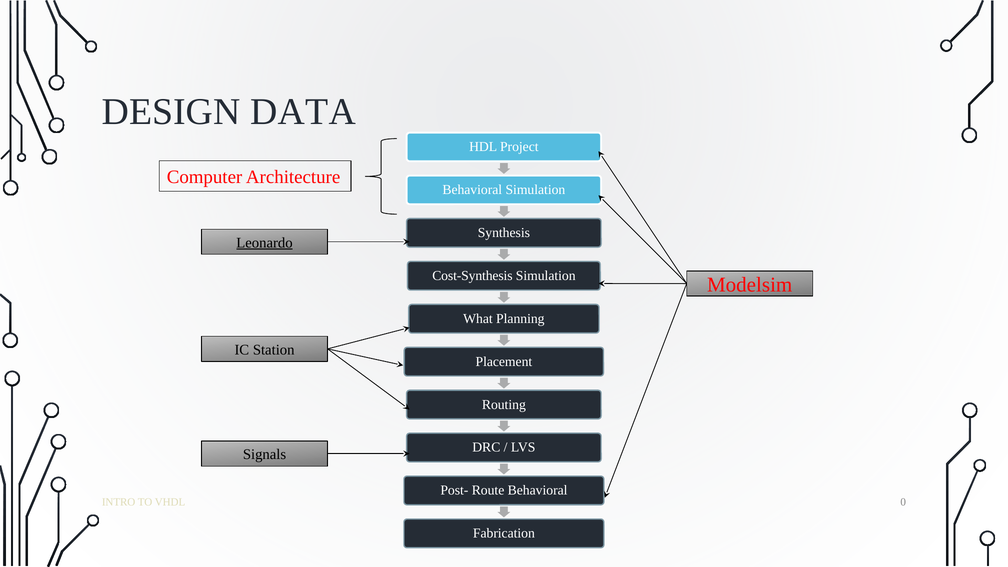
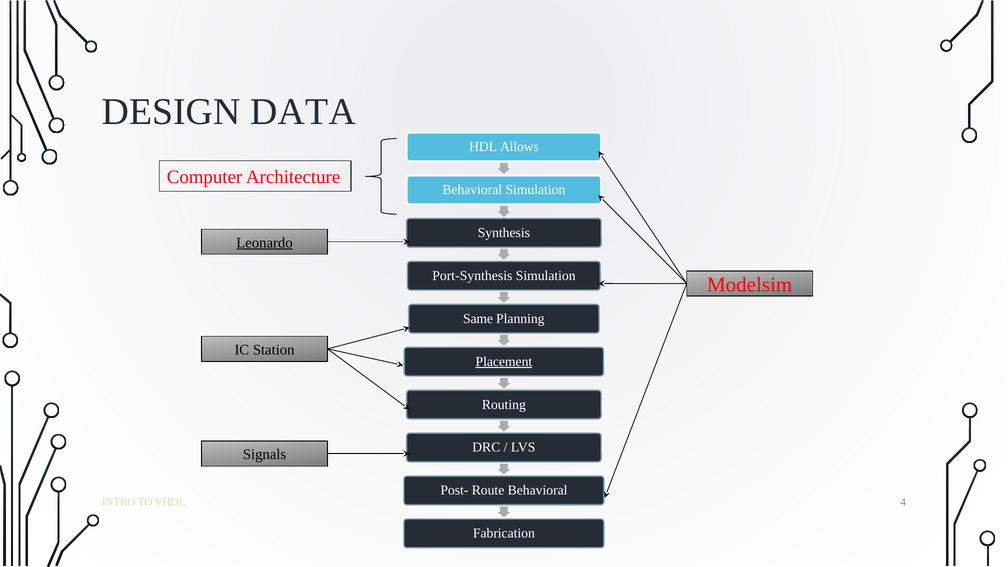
Project: Project -> Allows
Cost-Synthesis: Cost-Synthesis -> Port-Synthesis
What: What -> Same
Placement underline: none -> present
0: 0 -> 4
